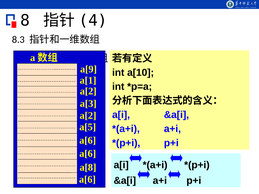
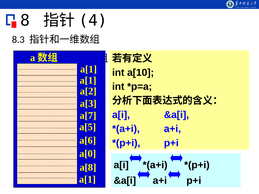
a[9 at (88, 69): a[9 -> a[1
a[2 at (88, 116): a[2 -> a[7
a[6 at (88, 154): a[6 -> a[0
a[6 at (87, 180): a[6 -> a[1
